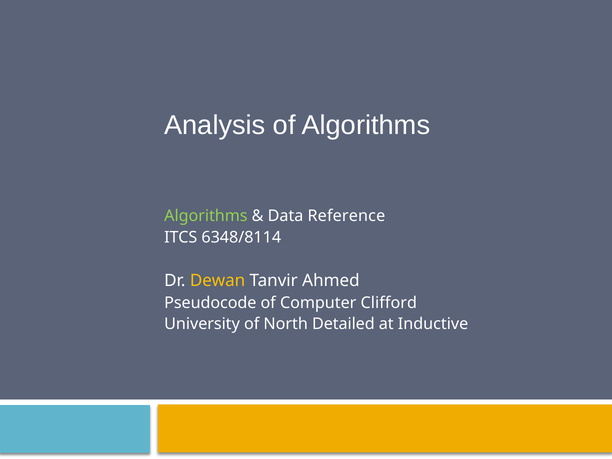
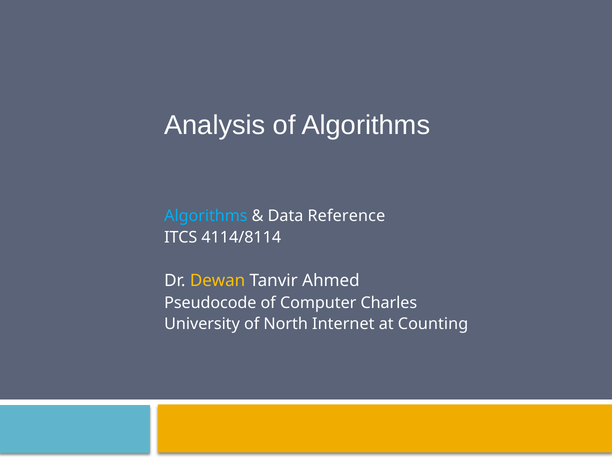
Algorithms at (206, 216) colour: light green -> light blue
6348/8114: 6348/8114 -> 4114/8114
Clifford: Clifford -> Charles
Detailed: Detailed -> Internet
Inductive: Inductive -> Counting
